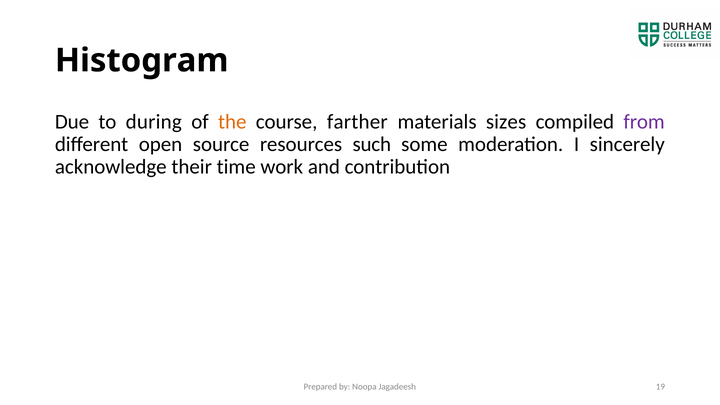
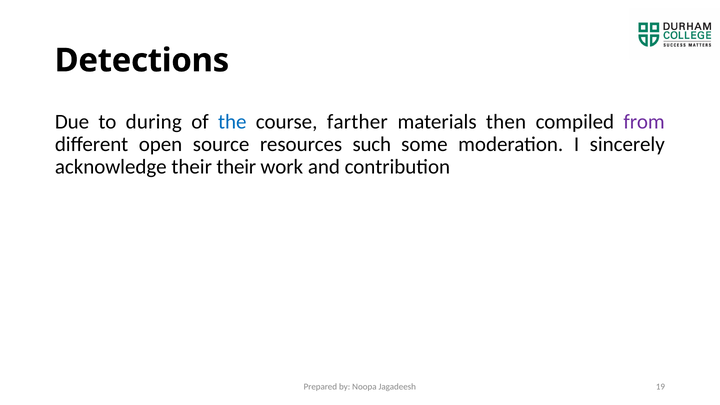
Histogram: Histogram -> Detections
the colour: orange -> blue
sizes: sizes -> then
their time: time -> their
